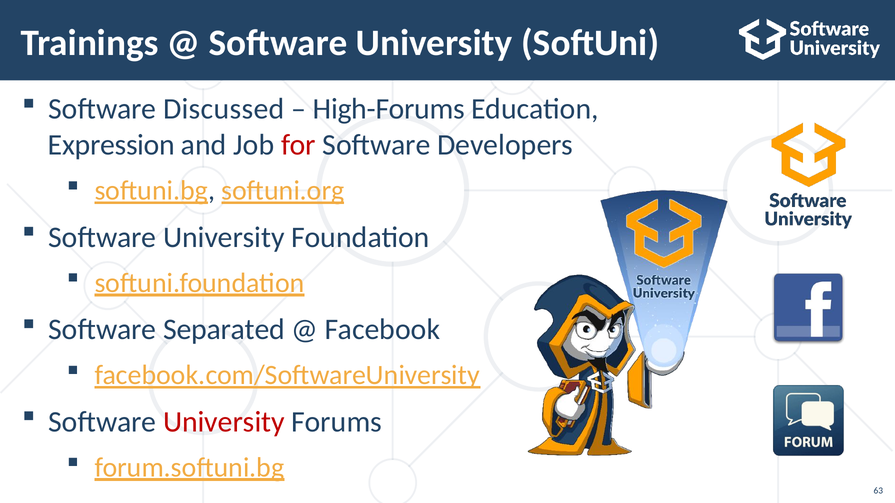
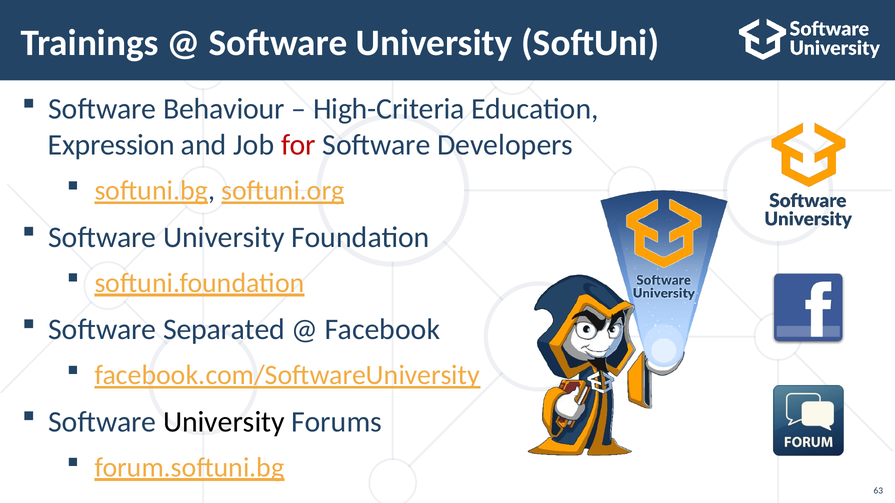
Discussed: Discussed -> Behaviour
High-Forums: High-Forums -> High-Criteria
University at (224, 422) colour: red -> black
